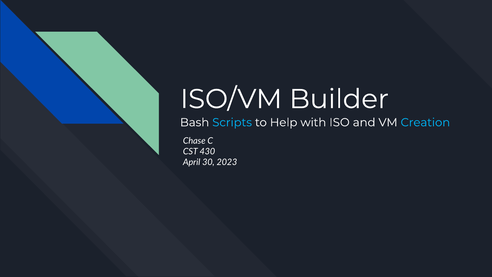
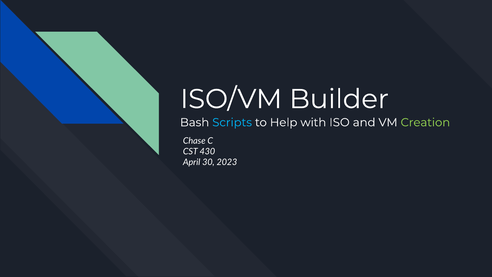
Creation colour: light blue -> light green
